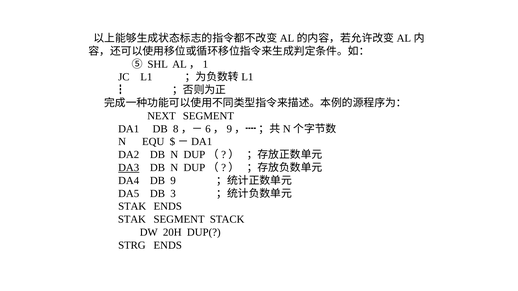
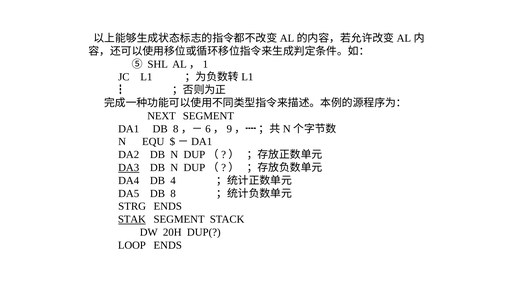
9: 9 -> 4
3: 3 -> 8
STAK at (132, 207): STAK -> STRG
STAK at (132, 220) underline: none -> present
STRG: STRG -> LOOP
